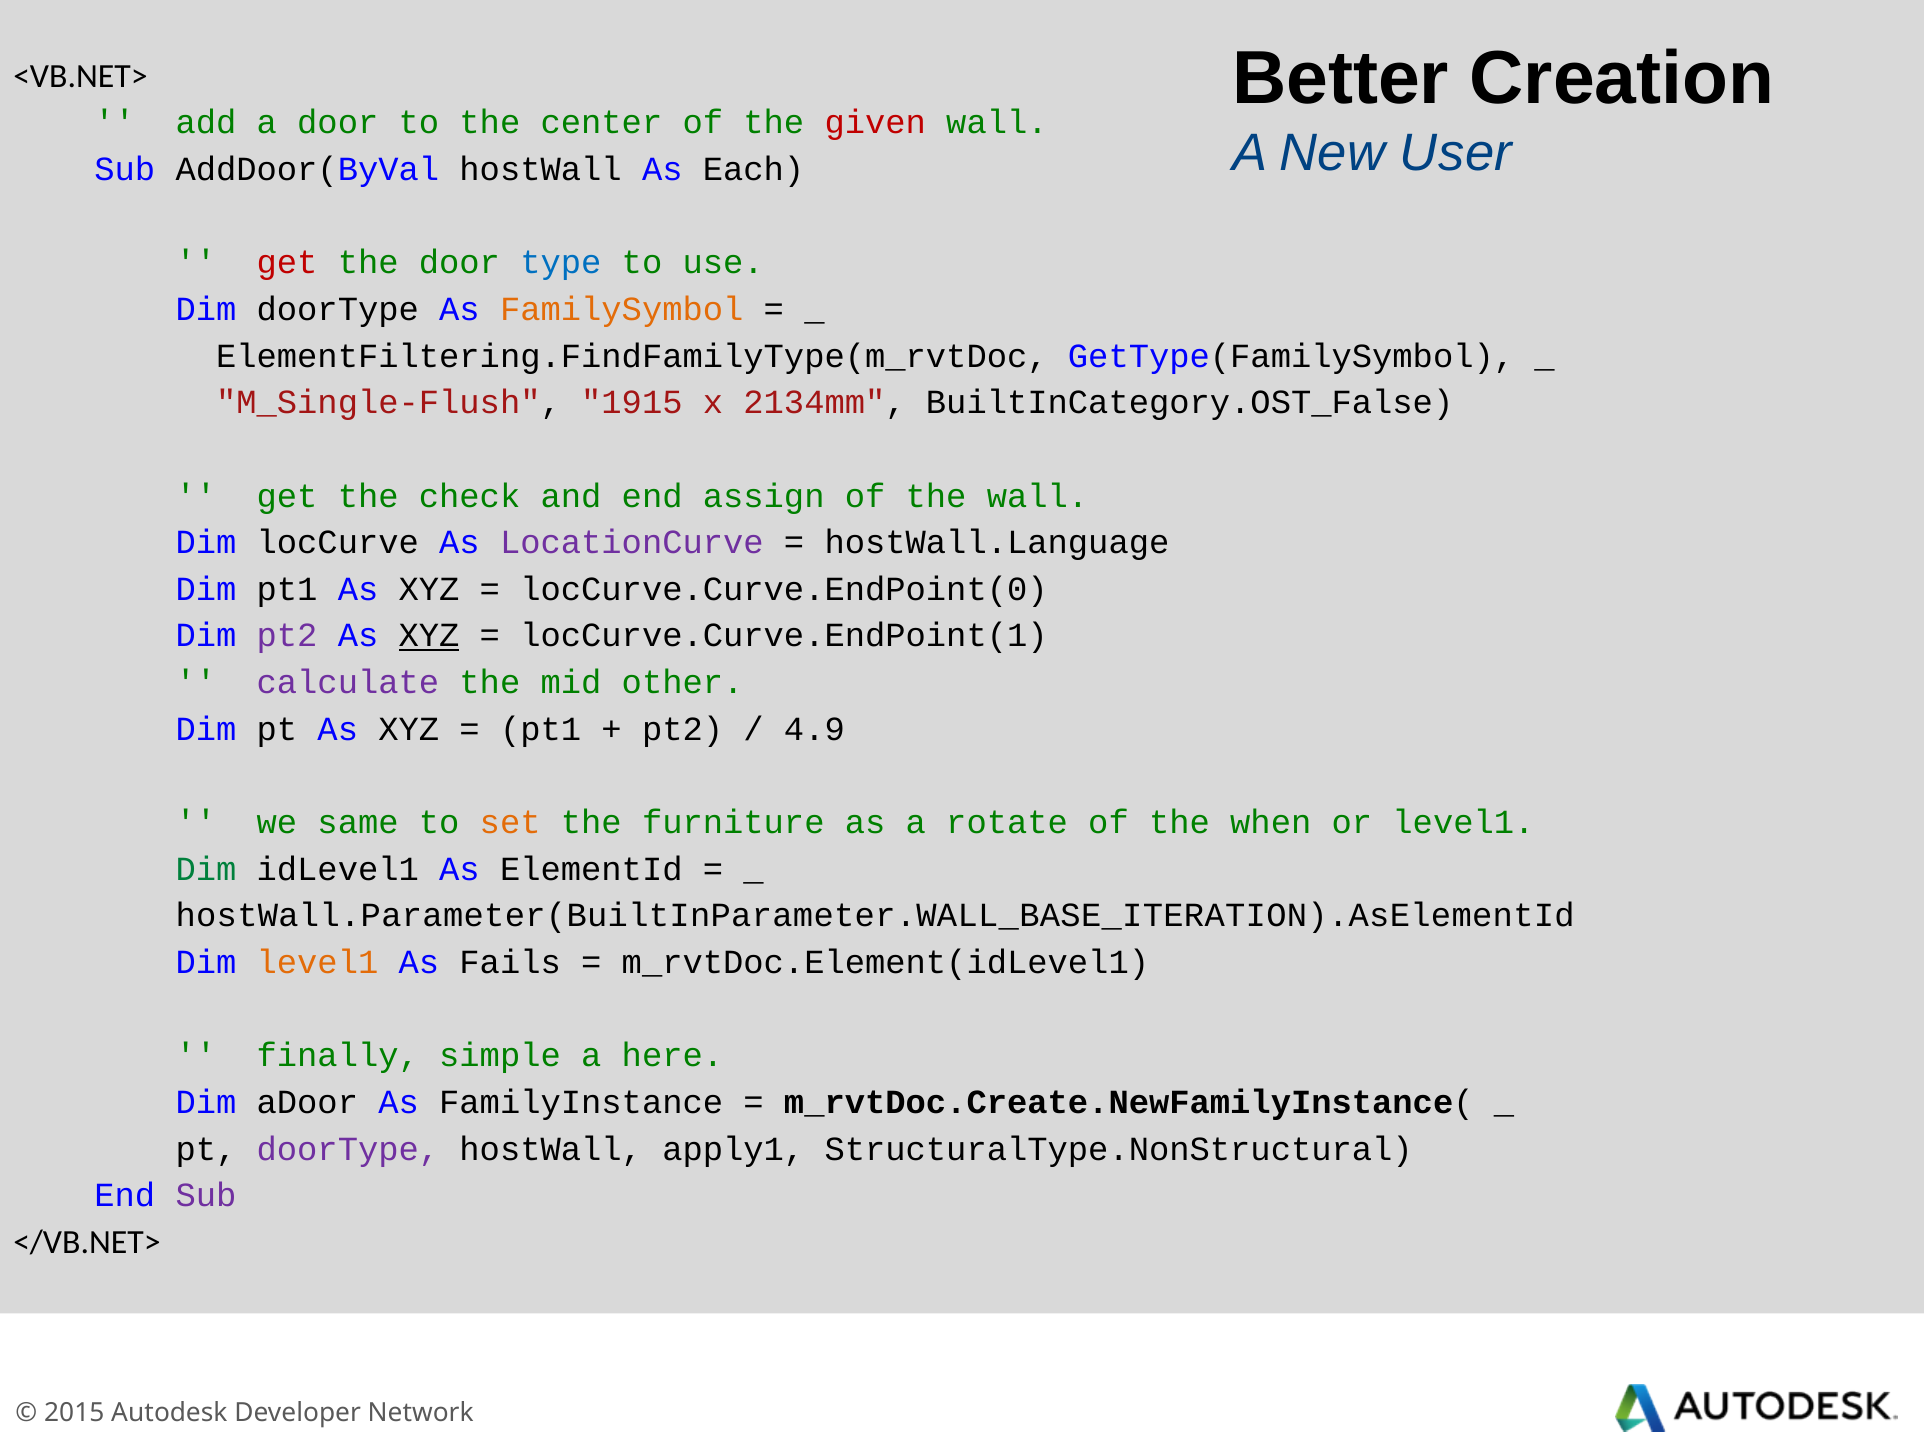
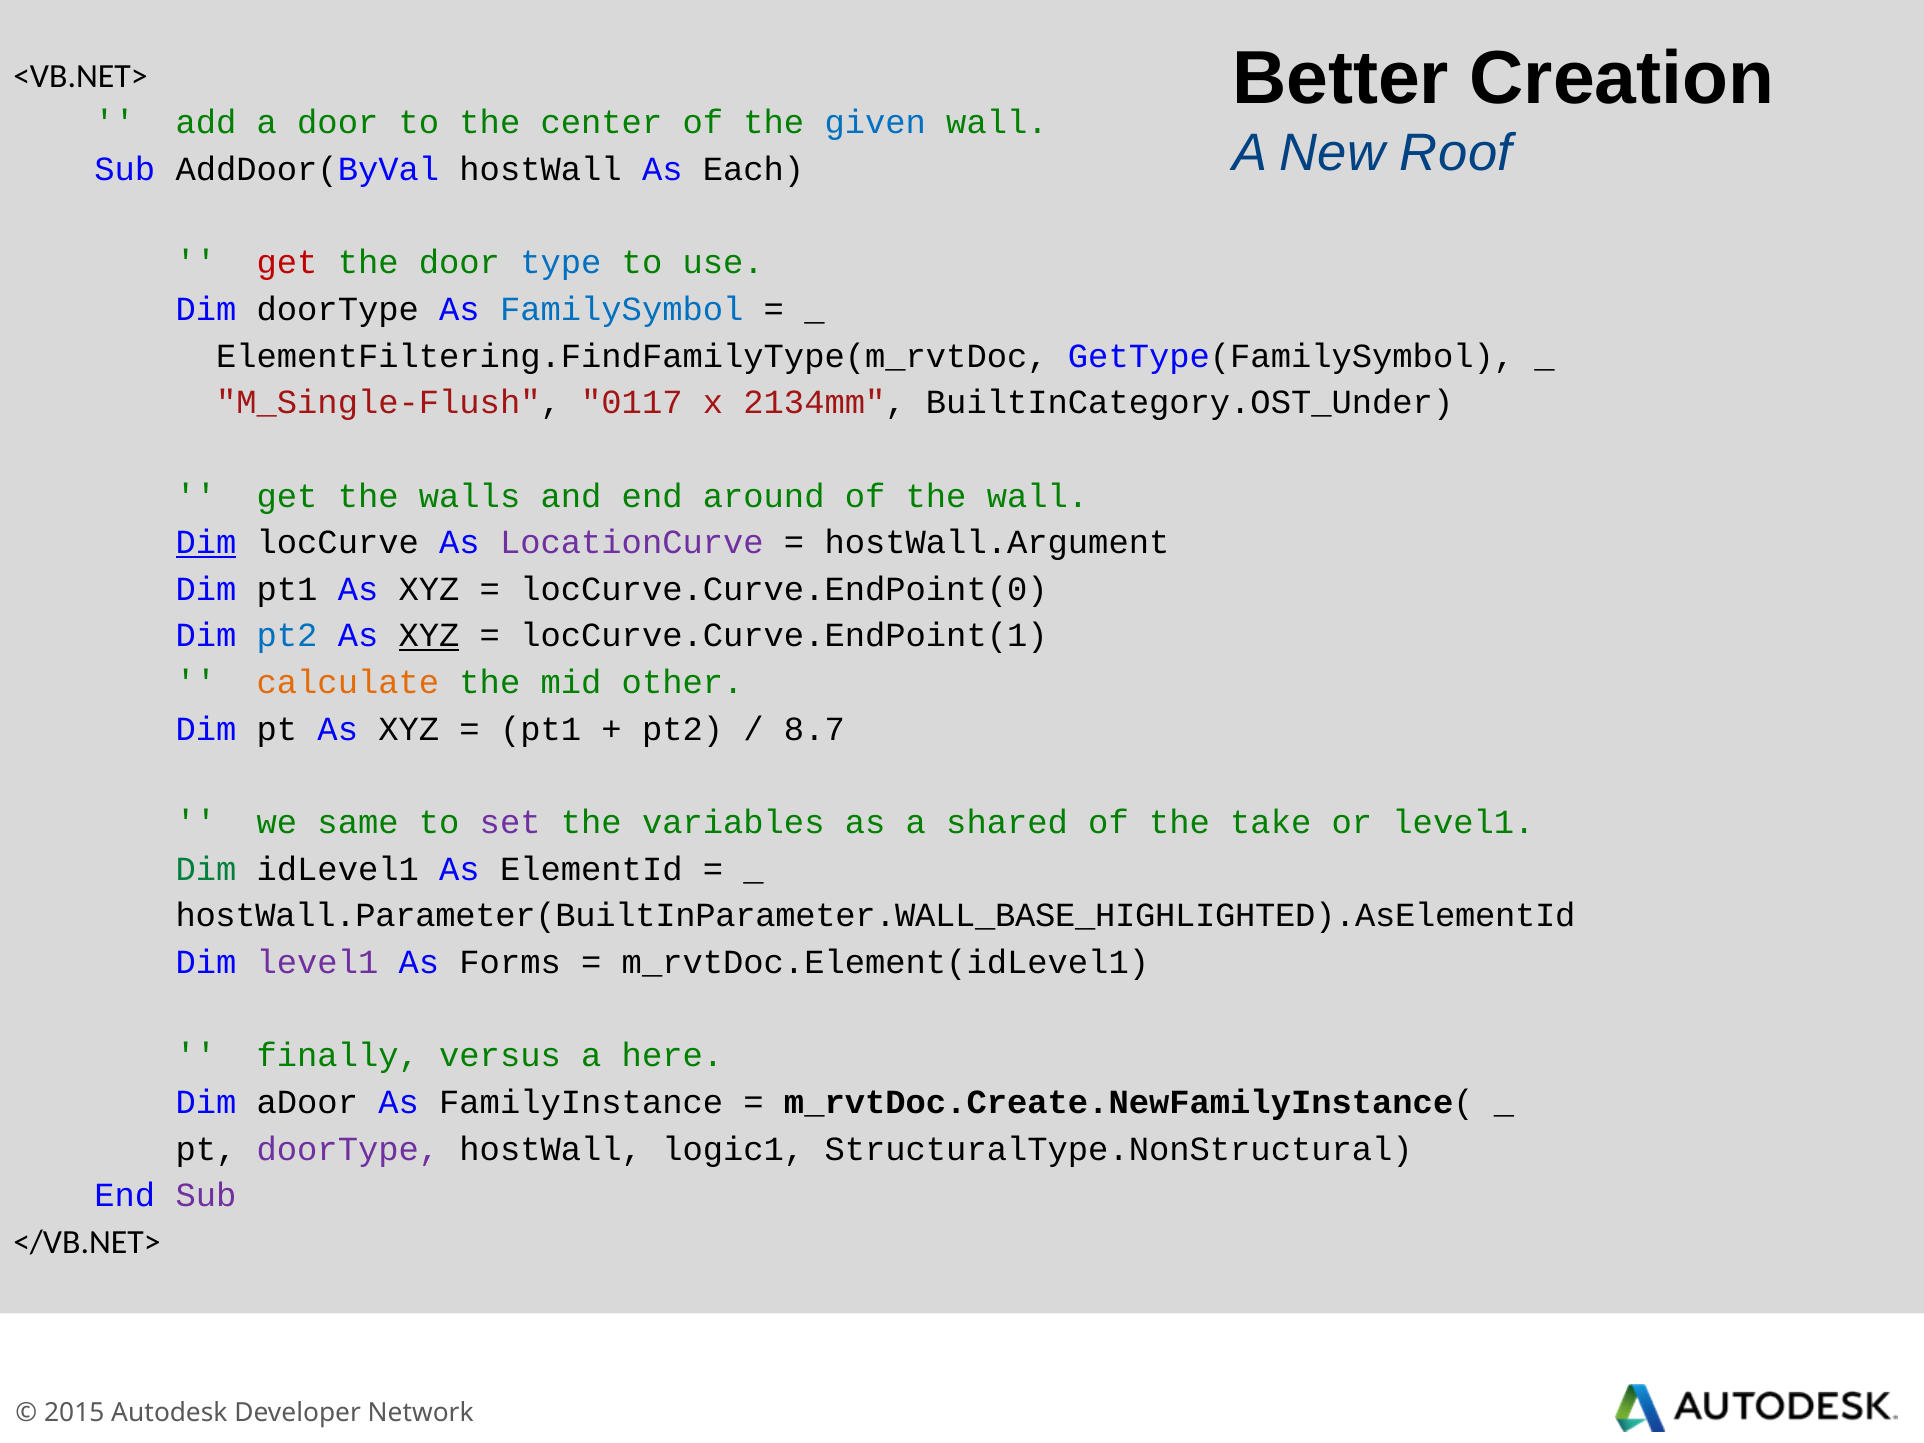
given colour: red -> blue
User: User -> Roof
FamilySymbol colour: orange -> blue
1915: 1915 -> 0117
BuiltInCategory.OST_False: BuiltInCategory.OST_False -> BuiltInCategory.OST_Under
check: check -> walls
assign: assign -> around
Dim at (206, 542) underline: none -> present
hostWall.Language: hostWall.Language -> hostWall.Argument
pt2 at (287, 636) colour: purple -> blue
calculate colour: purple -> orange
4.9: 4.9 -> 8.7
set colour: orange -> purple
furniture: furniture -> variables
rotate: rotate -> shared
when: when -> take
hostWall.Parameter(BuiltInParameter.WALL_BASE_ITERATION).AsElementId: hostWall.Parameter(BuiltInParameter.WALL_BASE_ITERATION).AsElementId -> hostWall.Parameter(BuiltInParameter.WALL_BASE_HIGHLIGHTED).AsElementId
level1 at (317, 962) colour: orange -> purple
Fails: Fails -> Forms
simple: simple -> versus
apply1: apply1 -> logic1
